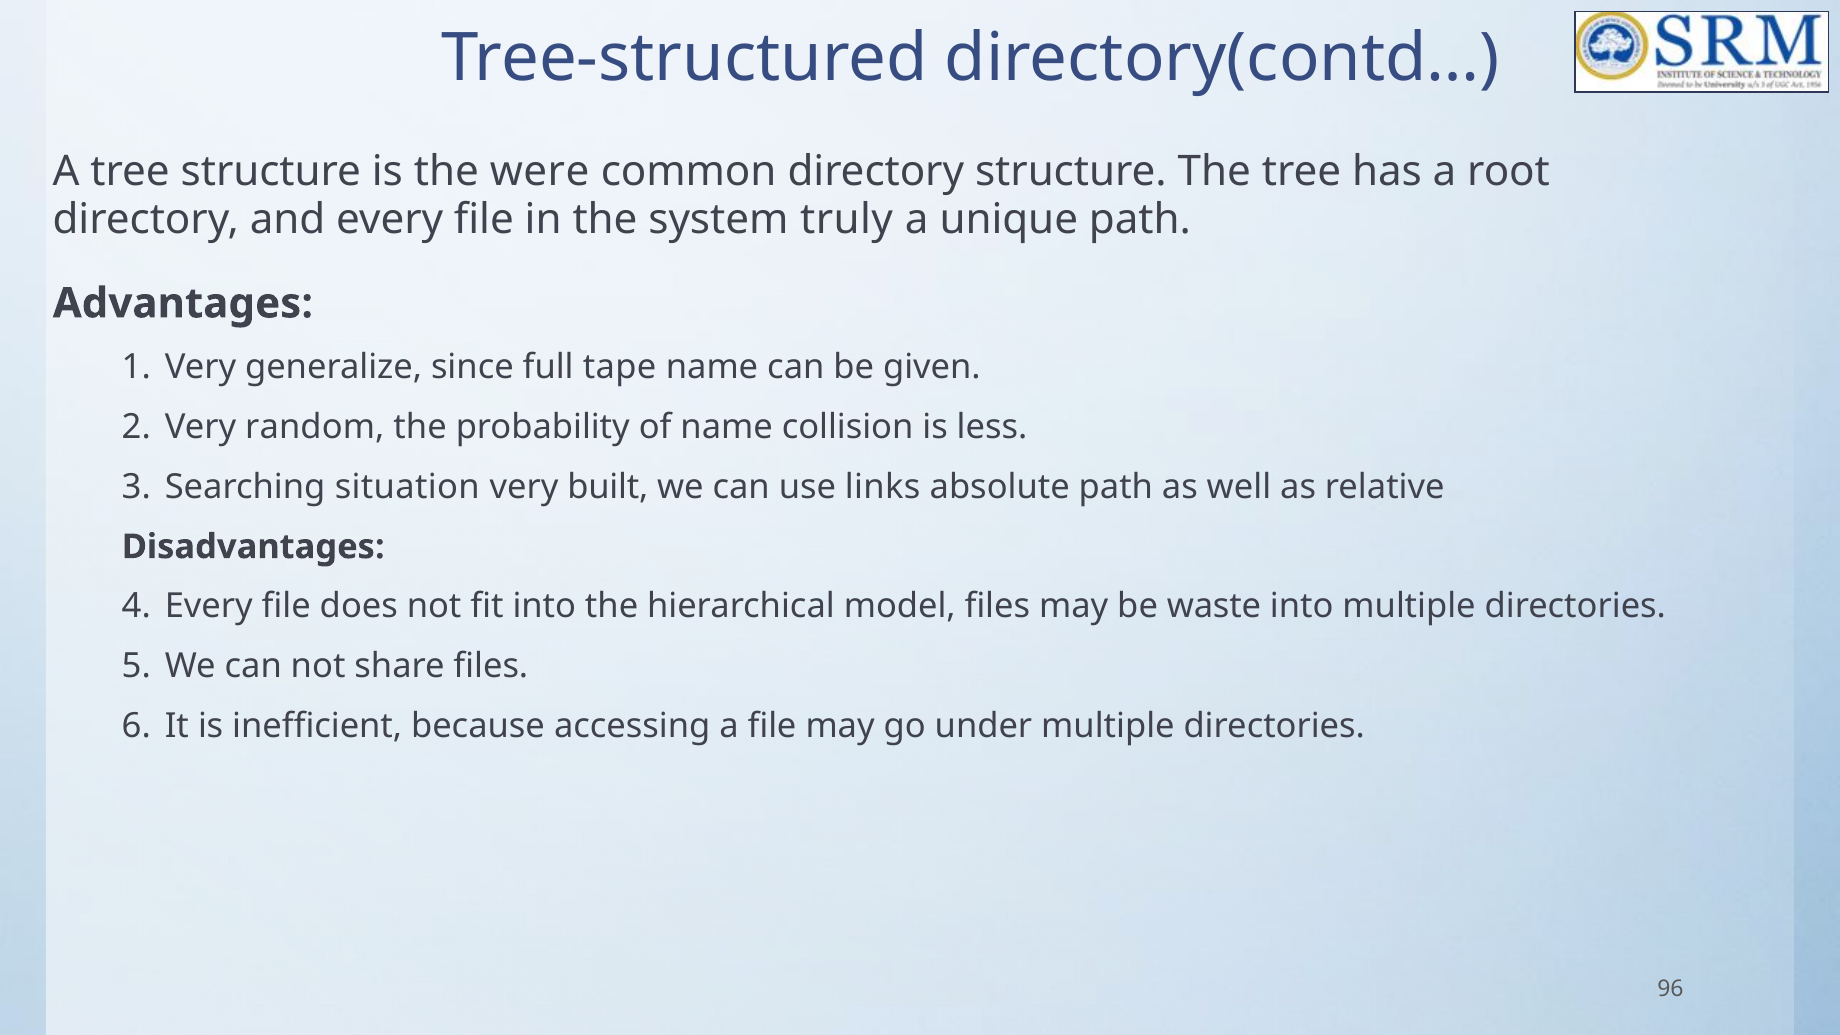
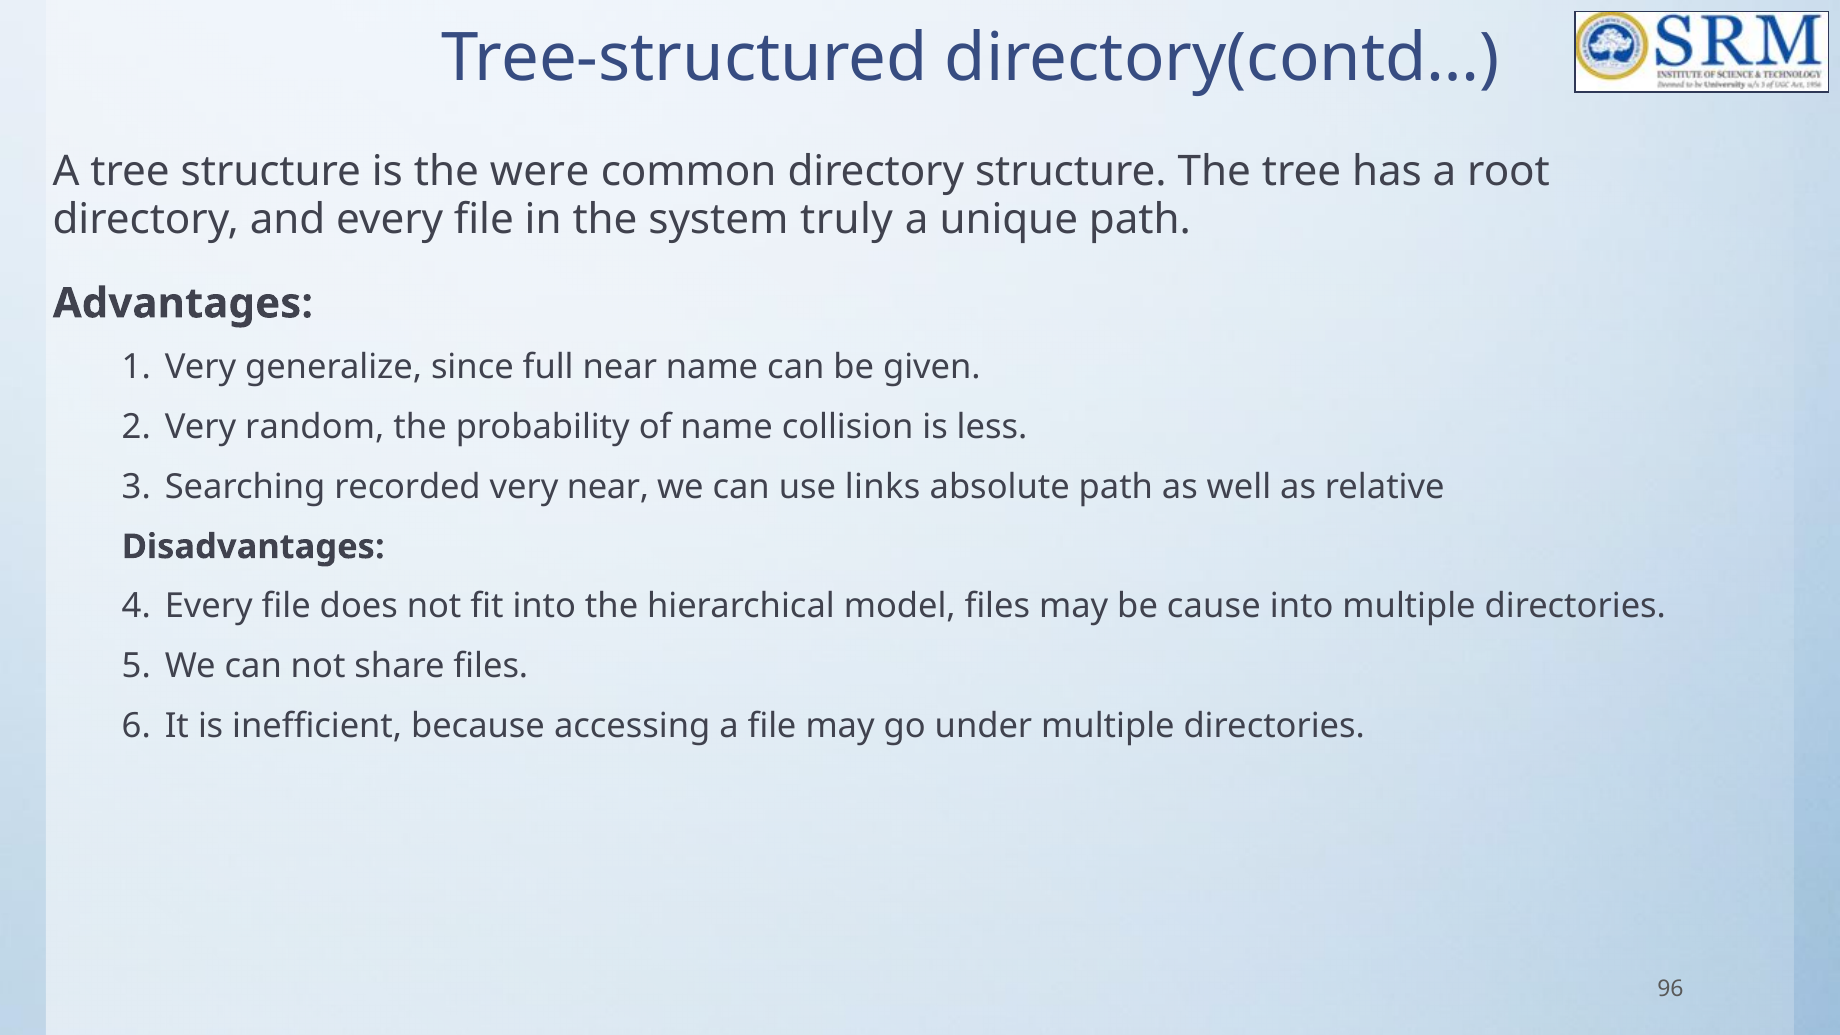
full tape: tape -> near
situation: situation -> recorded
very built: built -> near
waste: waste -> cause
